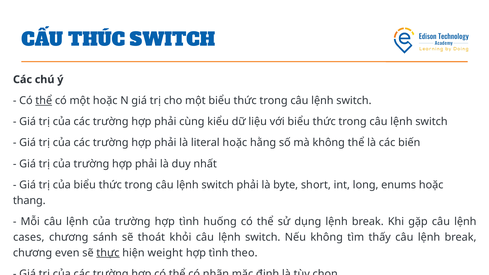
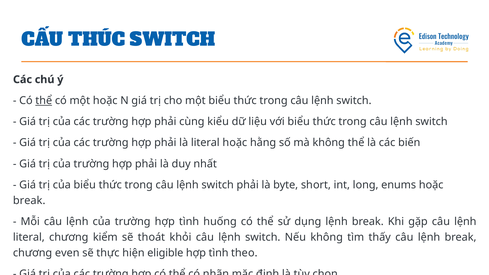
thang at (29, 201): thang -> break
cases at (29, 237): cases -> literal
sánh: sánh -> kiểm
thực underline: present -> none
weight: weight -> eligible
